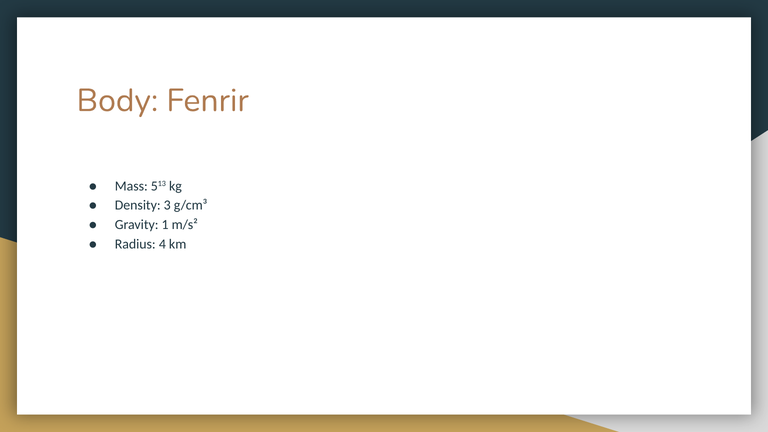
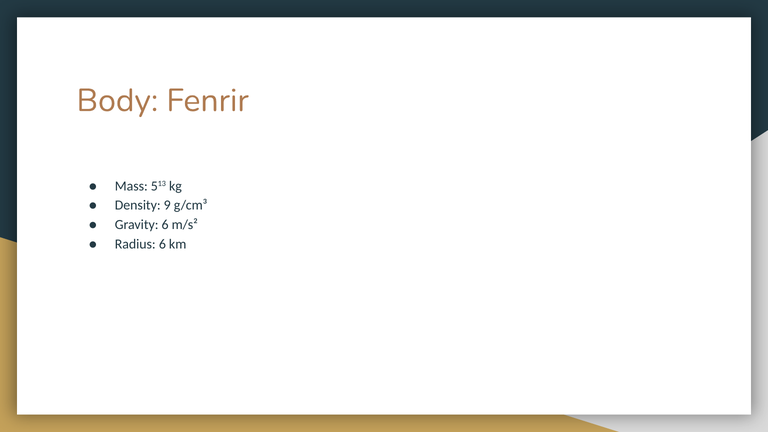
3: 3 -> 9
Gravity 1: 1 -> 6
Radius 4: 4 -> 6
